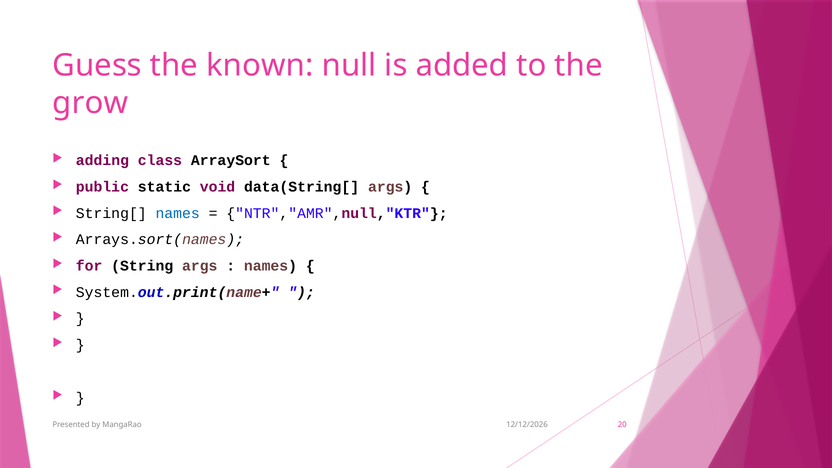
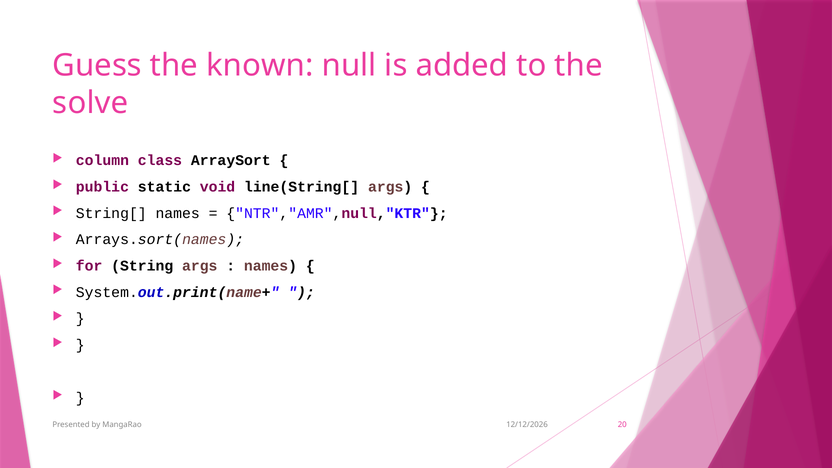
grow: grow -> solve
adding: adding -> column
data(String[: data(String[ -> line(String[
names at (178, 213) colour: blue -> black
